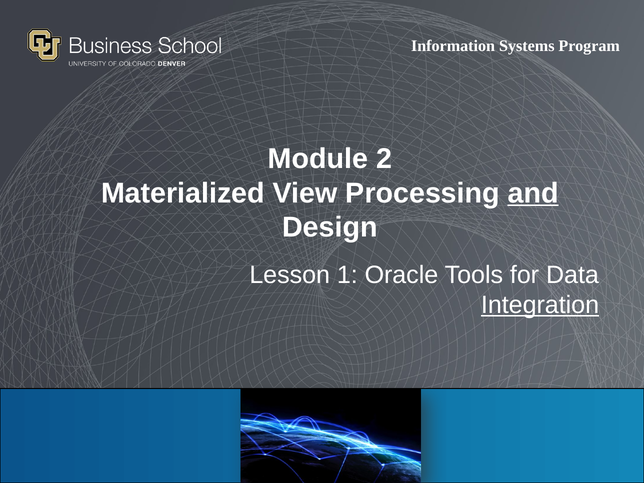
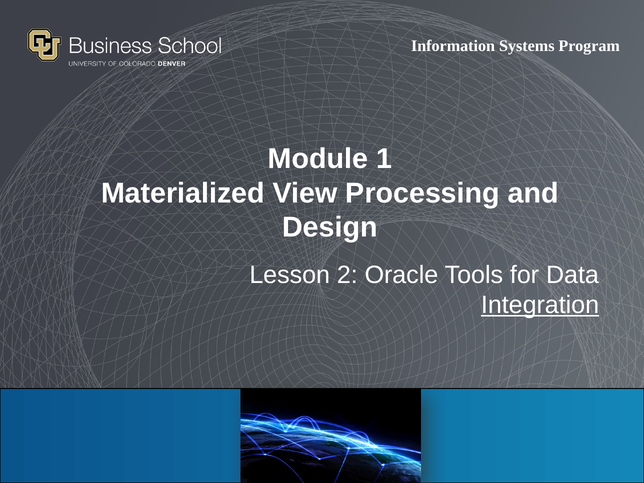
2: 2 -> 1
and underline: present -> none
1: 1 -> 2
